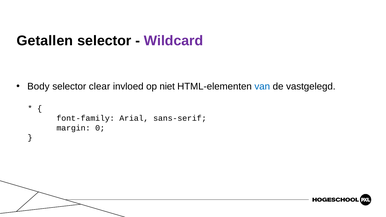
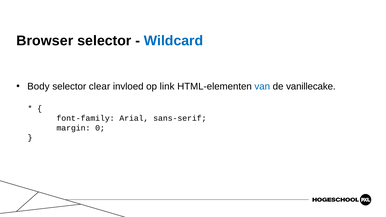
Getallen: Getallen -> Browser
Wildcard colour: purple -> blue
niet: niet -> link
vastgelegd: vastgelegd -> vanillecake
